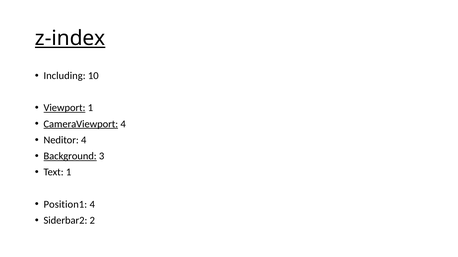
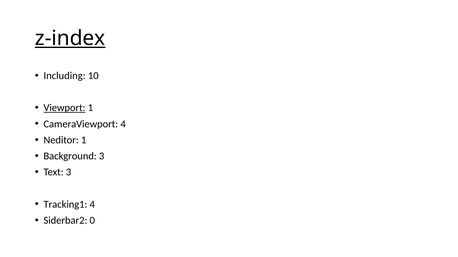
CameraViewport underline: present -> none
Neditor 4: 4 -> 1
Background underline: present -> none
Text 1: 1 -> 3
Position1: Position1 -> Tracking1
2: 2 -> 0
